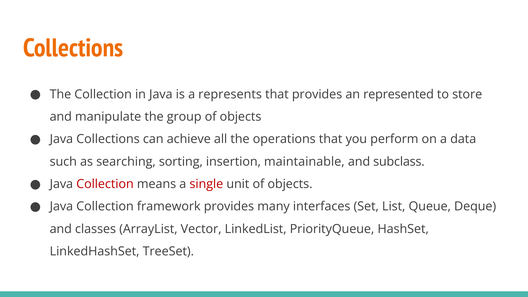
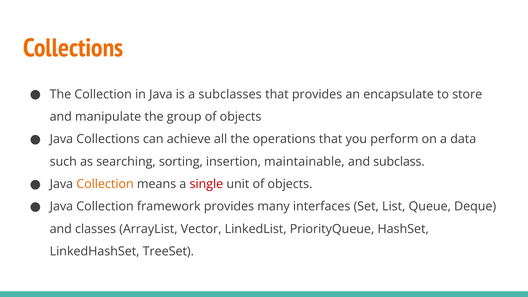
represents: represents -> subclasses
represented: represented -> encapsulate
Collection at (105, 184) colour: red -> orange
